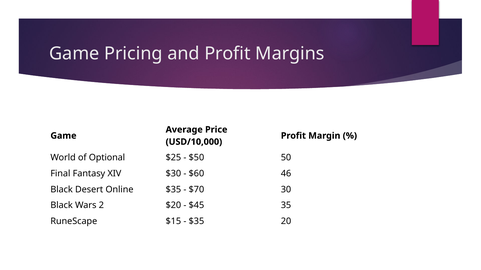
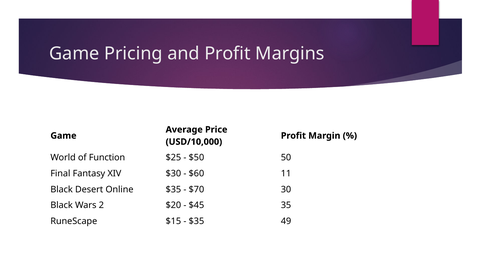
Optional: Optional -> Function
46: 46 -> 11
20: 20 -> 49
